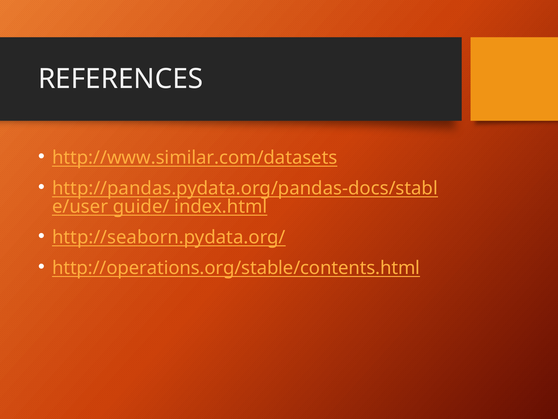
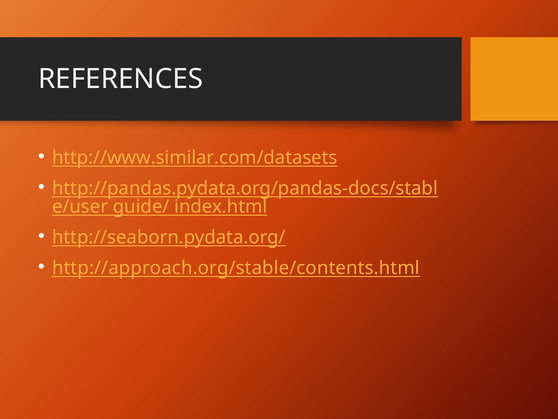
http://operations.org/stable/contents.html: http://operations.org/stable/contents.html -> http://approach.org/stable/contents.html
